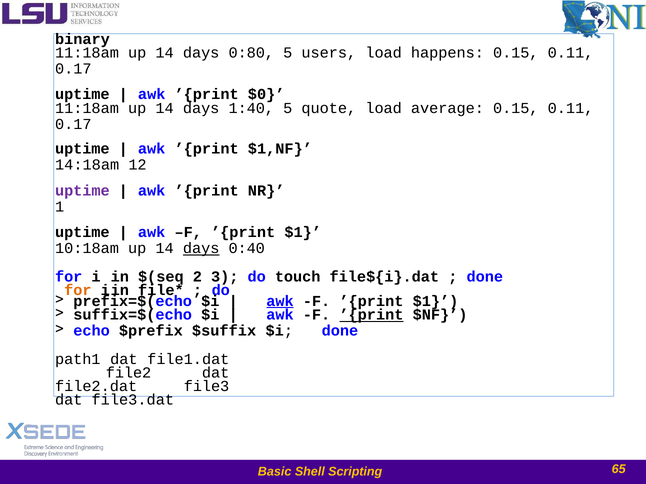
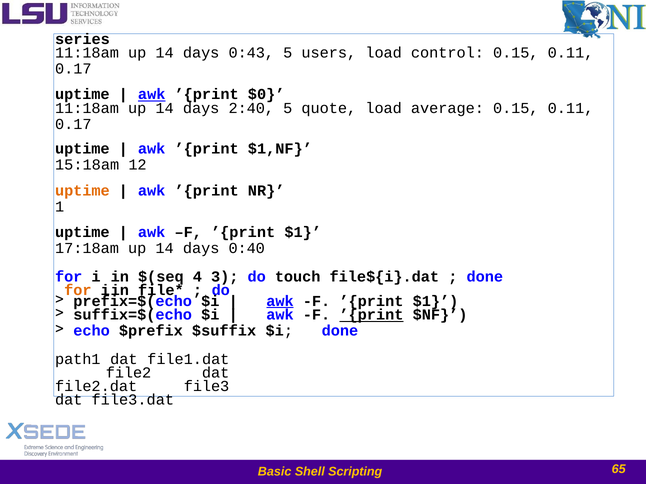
binary: binary -> series
0:80: 0:80 -> 0:43
happens: happens -> control
awk at (152, 95) underline: none -> present
1:40: 1:40 -> 2:40
14:18am: 14:18am -> 15:18am
uptime at (82, 191) colour: purple -> orange
10:18am: 10:18am -> 17:18am
days at (201, 249) underline: present -> none
2: 2 -> 4
